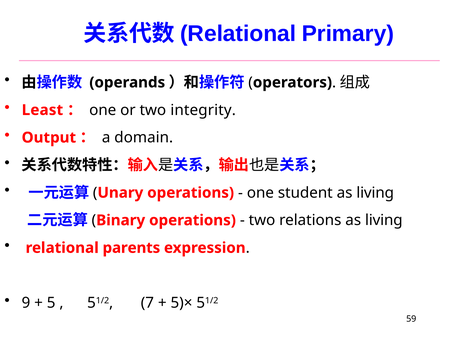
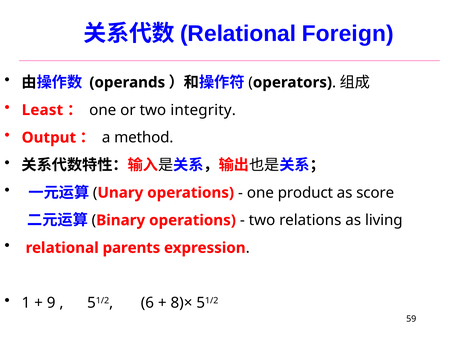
Primary: Primary -> Foreign
domain: domain -> method
student: student -> product
living at (375, 193): living -> score
9: 9 -> 1
5: 5 -> 9
7: 7 -> 6
5)×: 5)× -> 8)×
